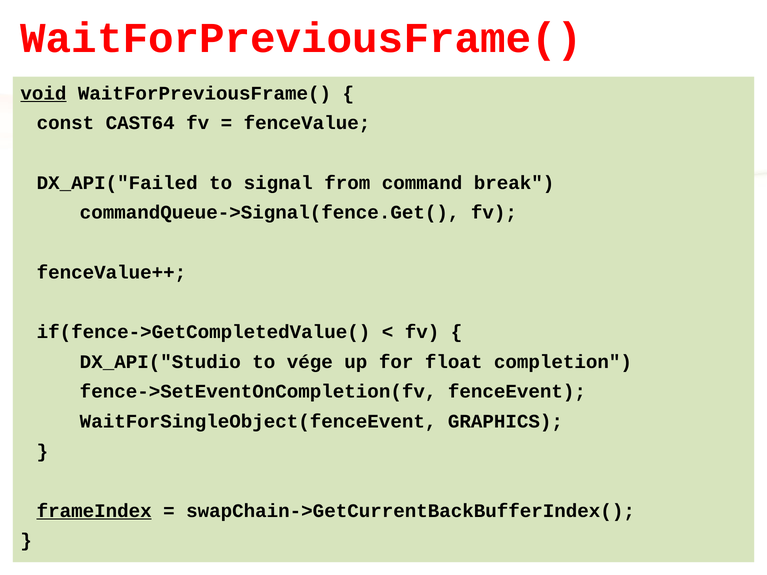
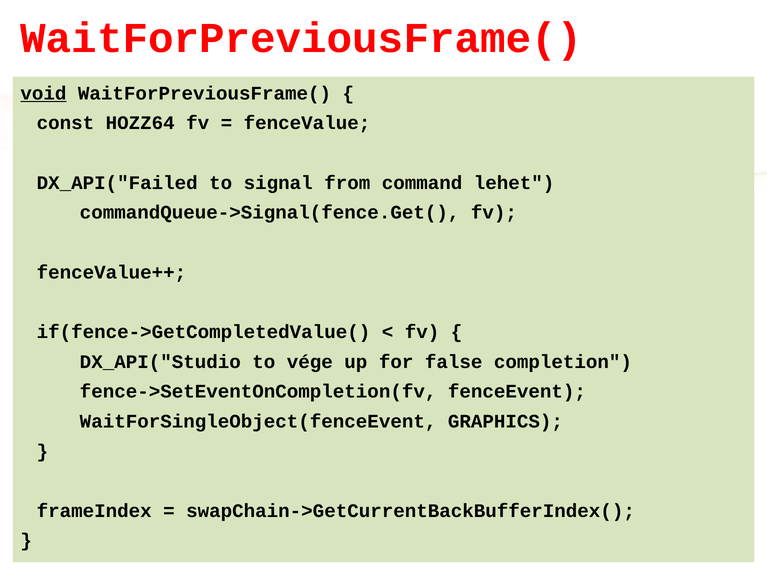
CAST64: CAST64 -> HOZZ64
break: break -> lehet
float: float -> false
frameIndex underline: present -> none
